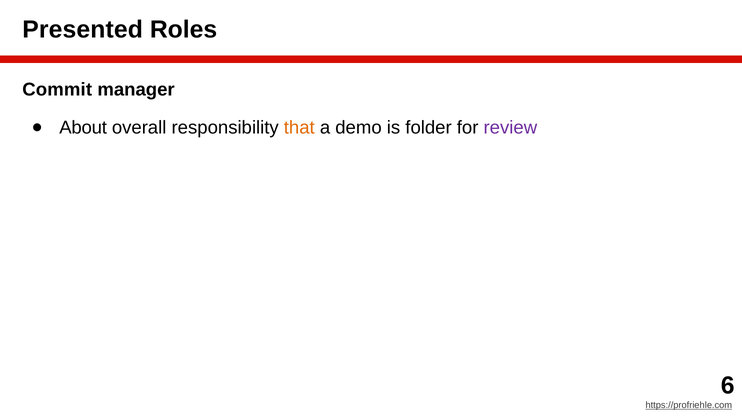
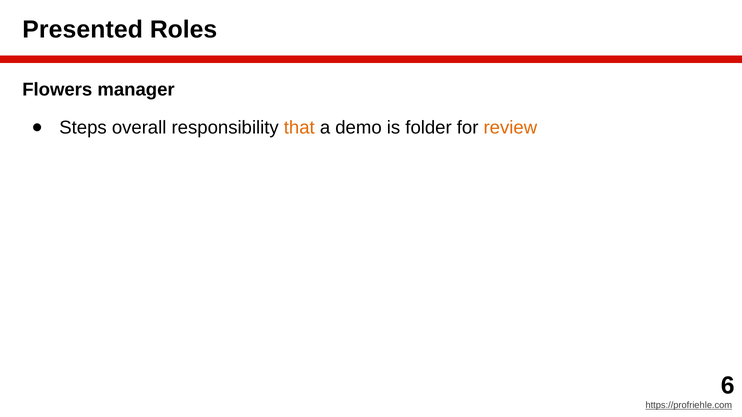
Commit: Commit -> Flowers
About: About -> Steps
review colour: purple -> orange
